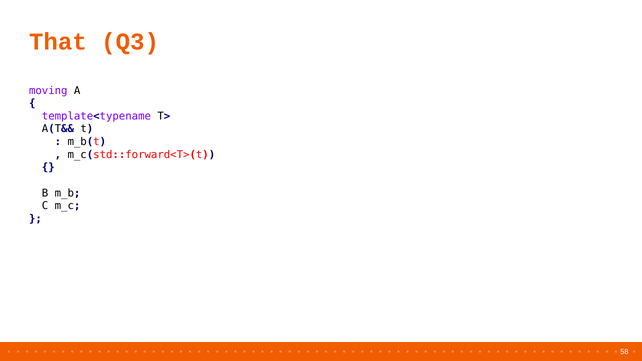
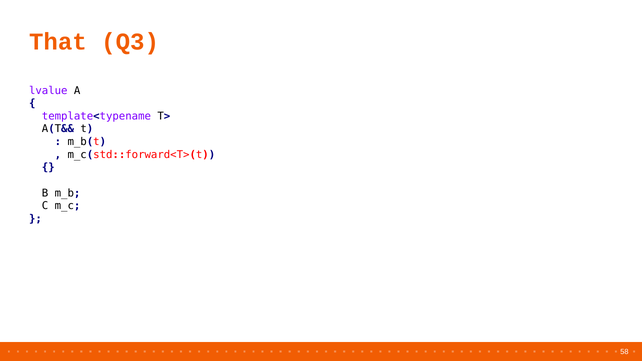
moving: moving -> lvalue
